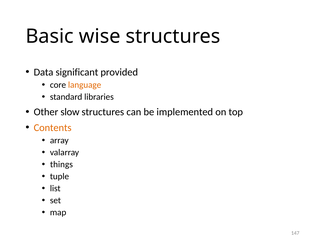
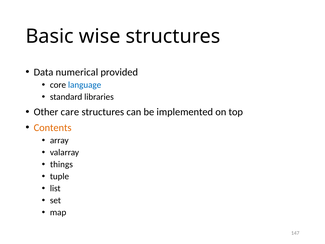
significant: significant -> numerical
language colour: orange -> blue
slow: slow -> care
